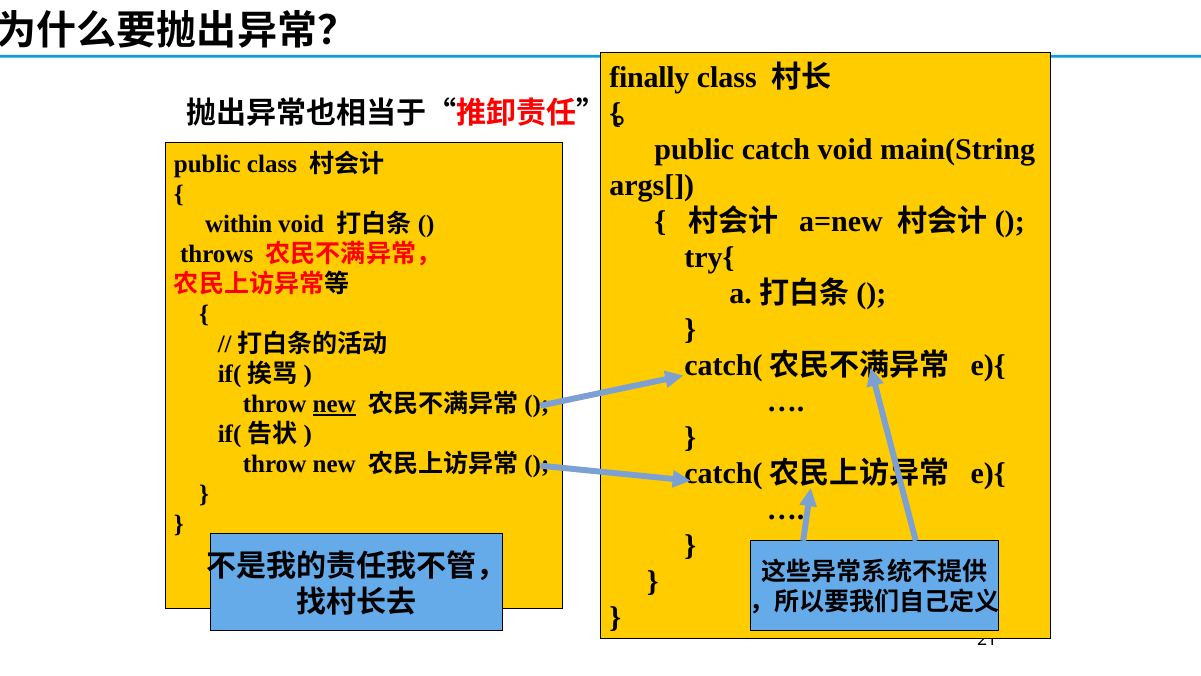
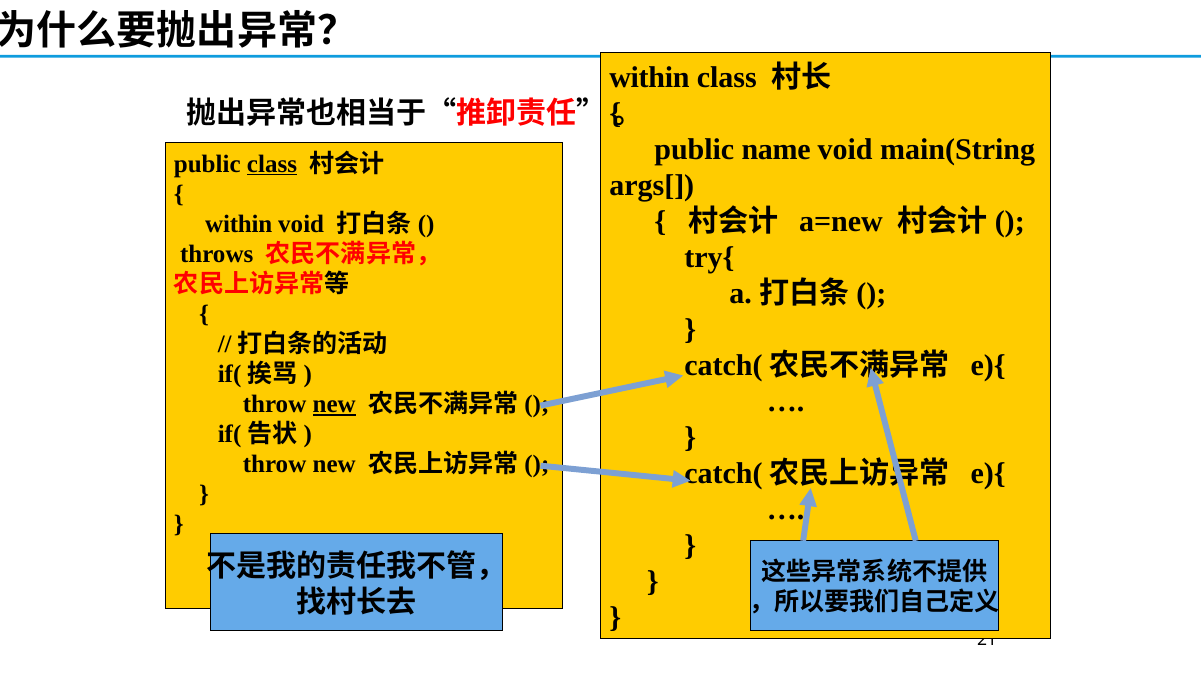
finally at (649, 77): finally -> within
catch: catch -> name
class at (272, 164) underline: none -> present
